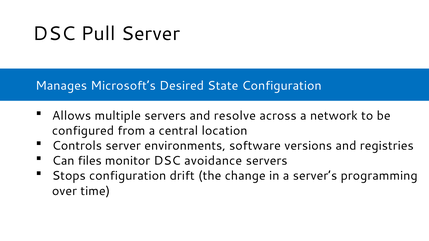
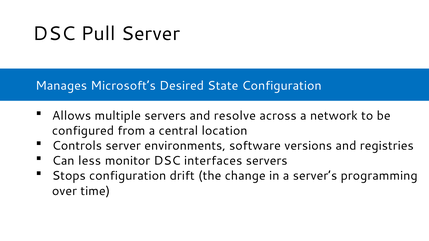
files: files -> less
avoidance: avoidance -> interfaces
